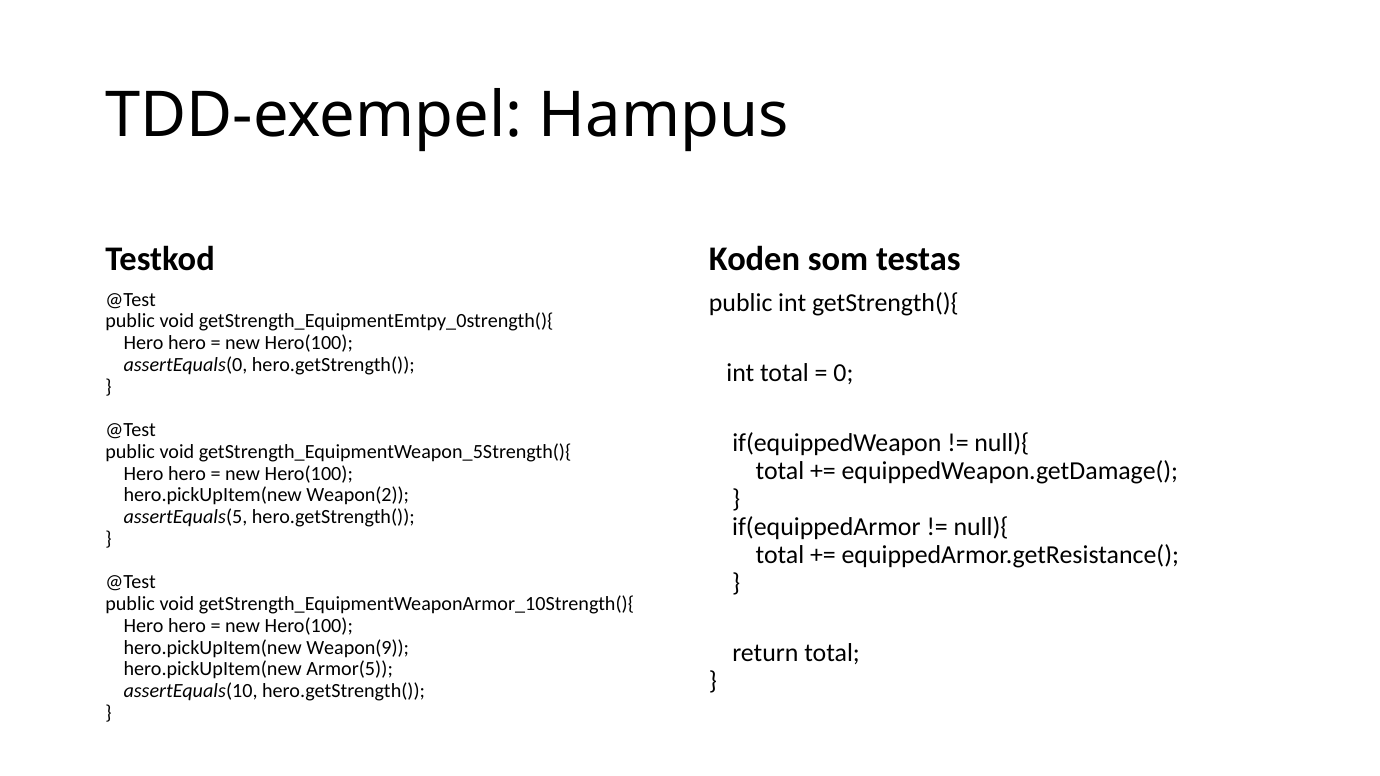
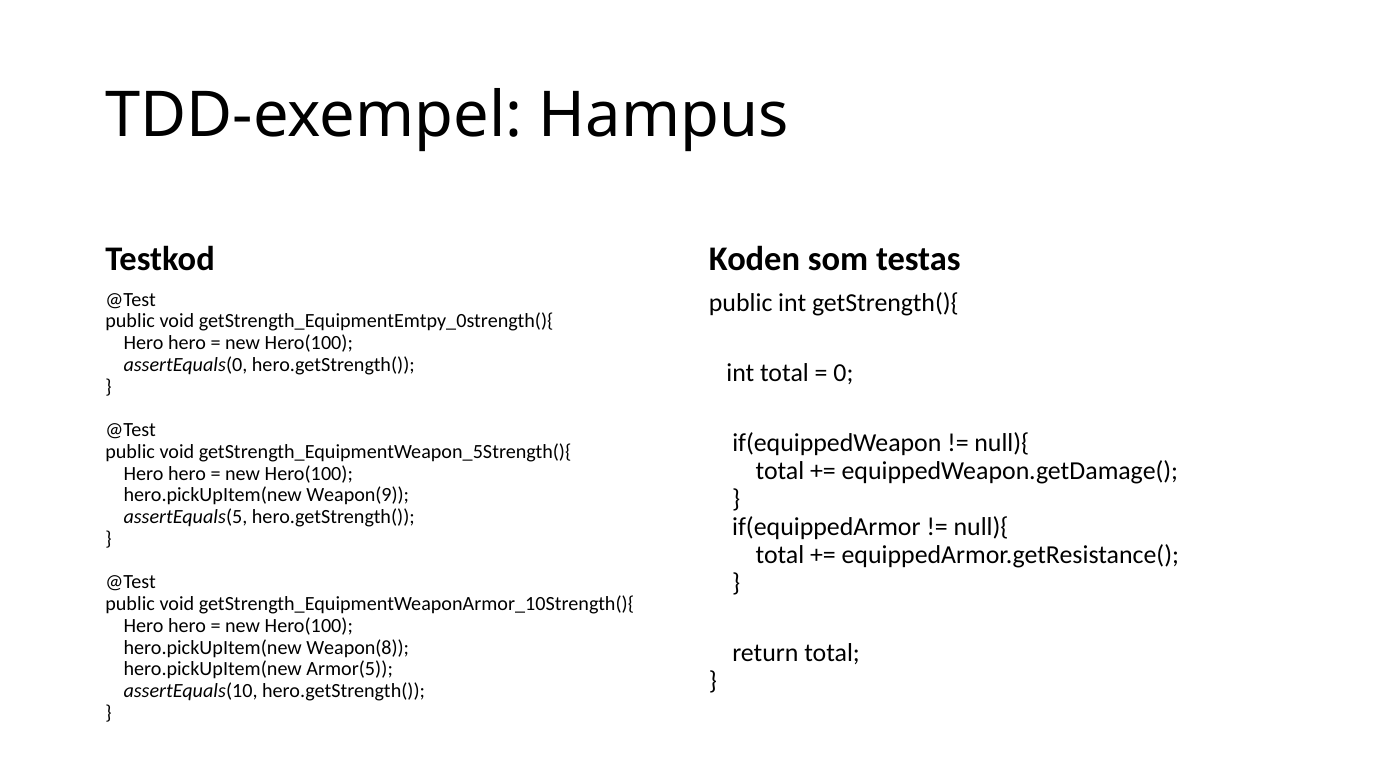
Weapon(2: Weapon(2 -> Weapon(9
Weapon(9: Weapon(9 -> Weapon(8
